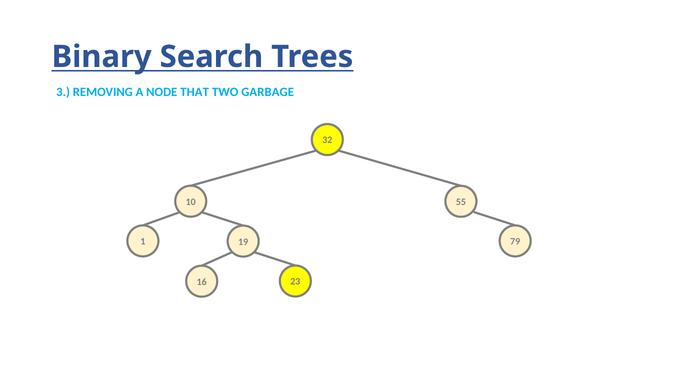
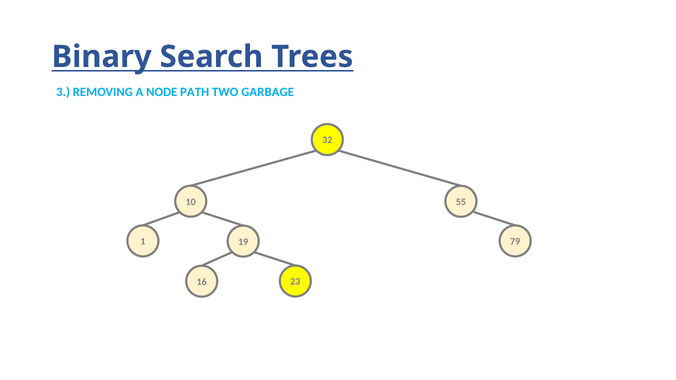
THAT: THAT -> PATH
